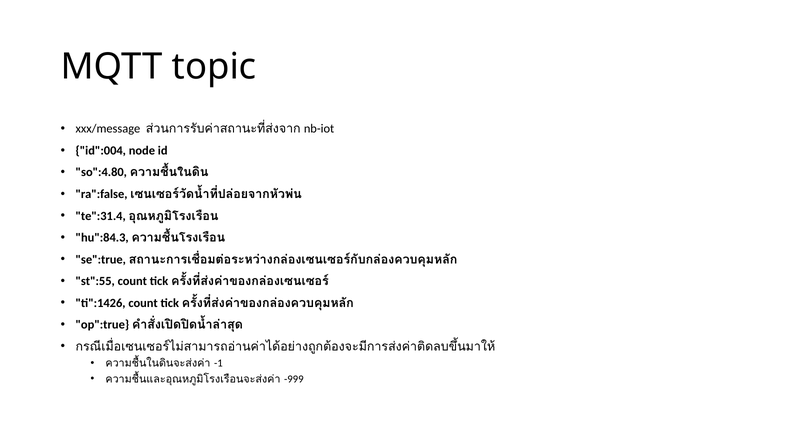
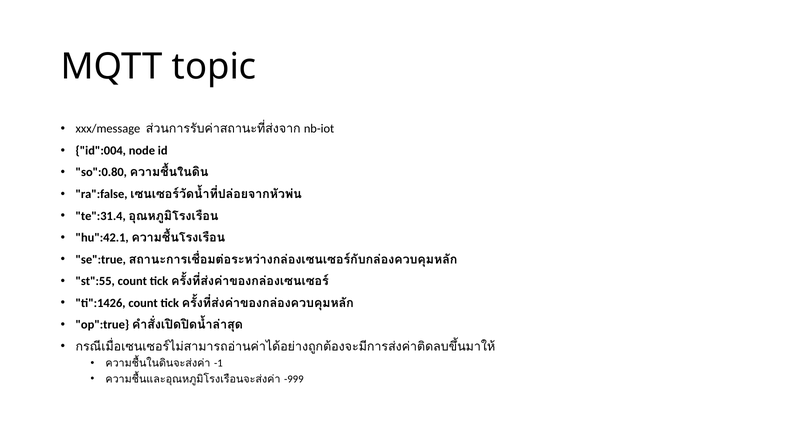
so":4.80: so":4.80 -> so":0.80
hu":84.3: hu":84.3 -> hu":42.1
